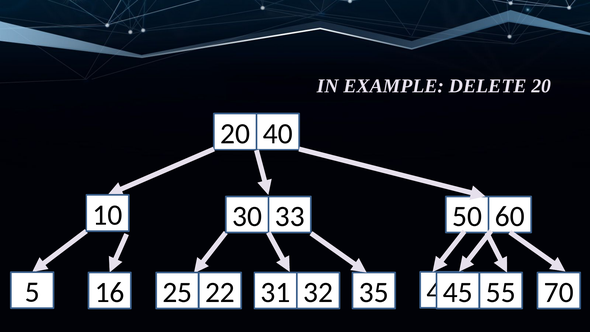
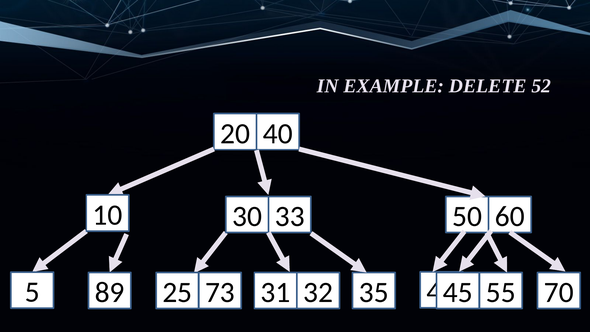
DELETE 20: 20 -> 52
16: 16 -> 89
22: 22 -> 73
